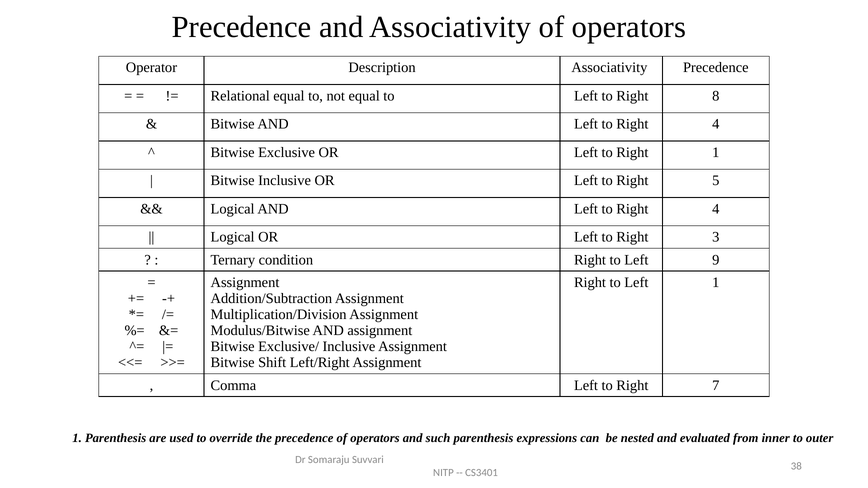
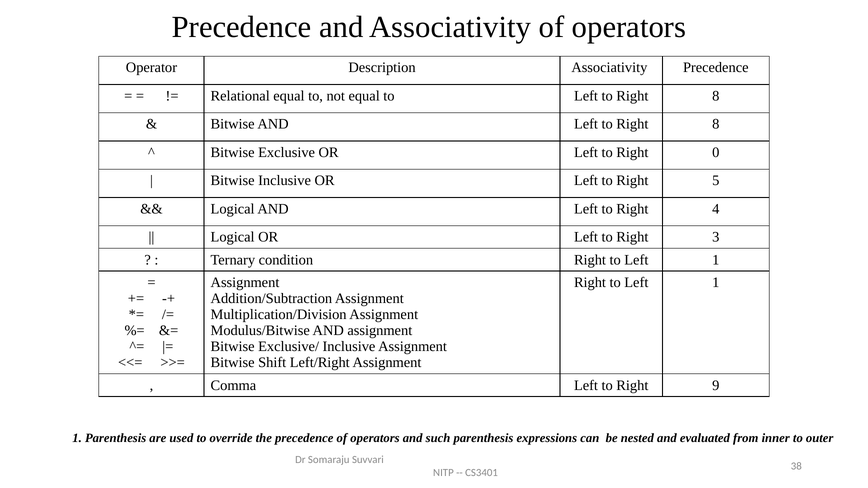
4 at (716, 124): 4 -> 8
Right 1: 1 -> 0
9 at (716, 260): 9 -> 1
7: 7 -> 9
